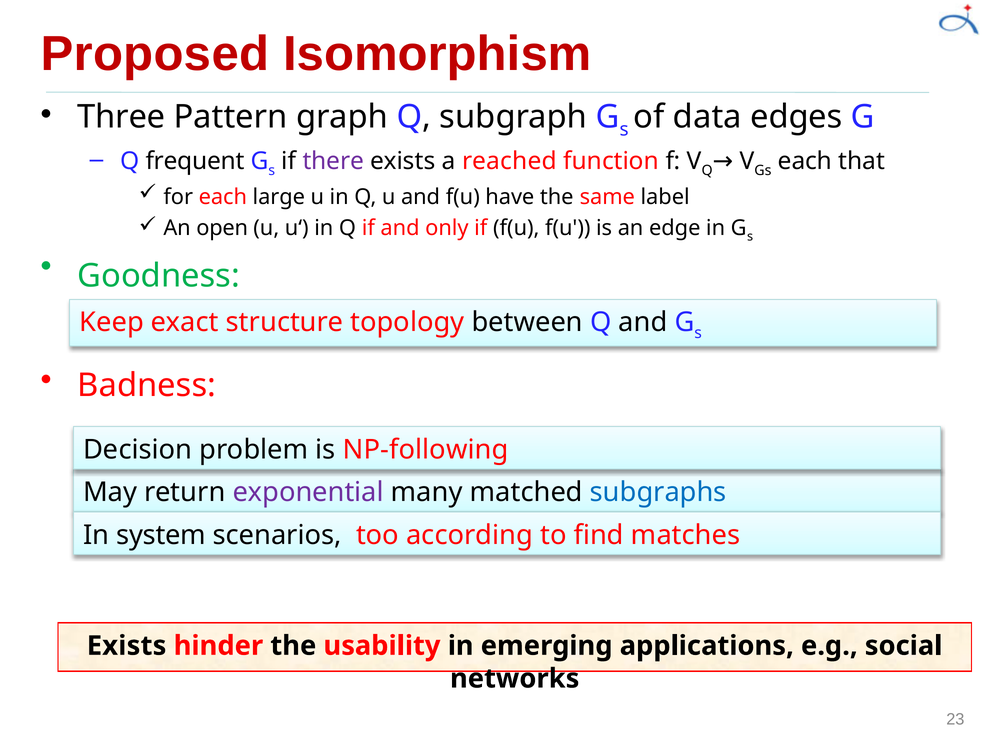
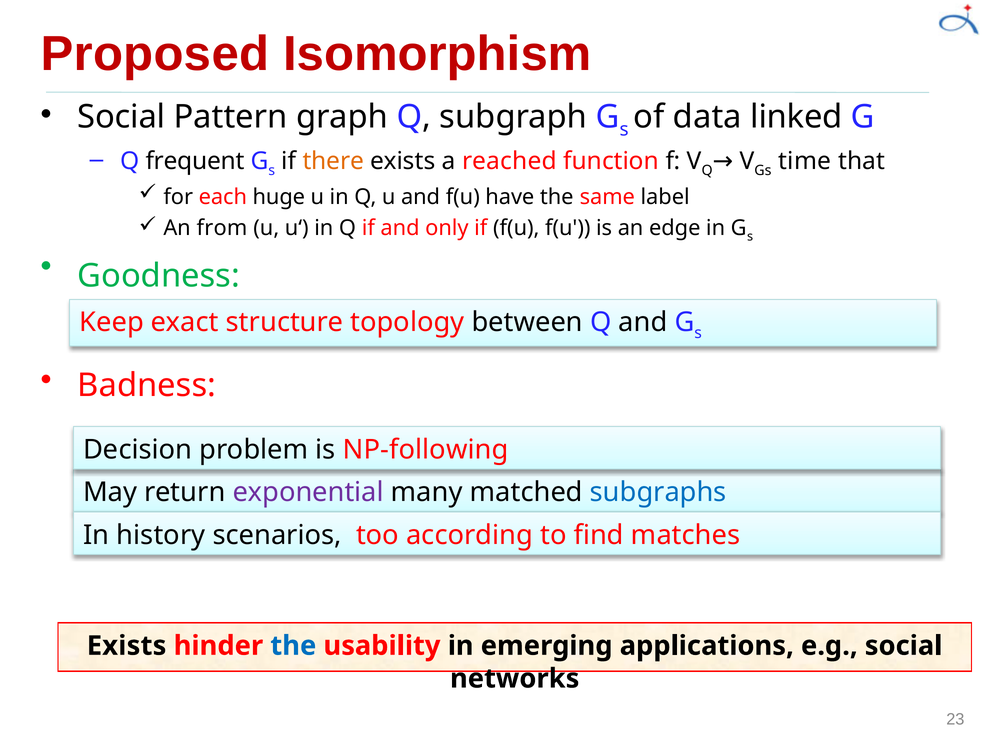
Three at (121, 117): Three -> Social
edges: edges -> linked
there colour: purple -> orange
Gs each: each -> time
large: large -> huge
open: open -> from
system: system -> history
the at (293, 645) colour: black -> blue
